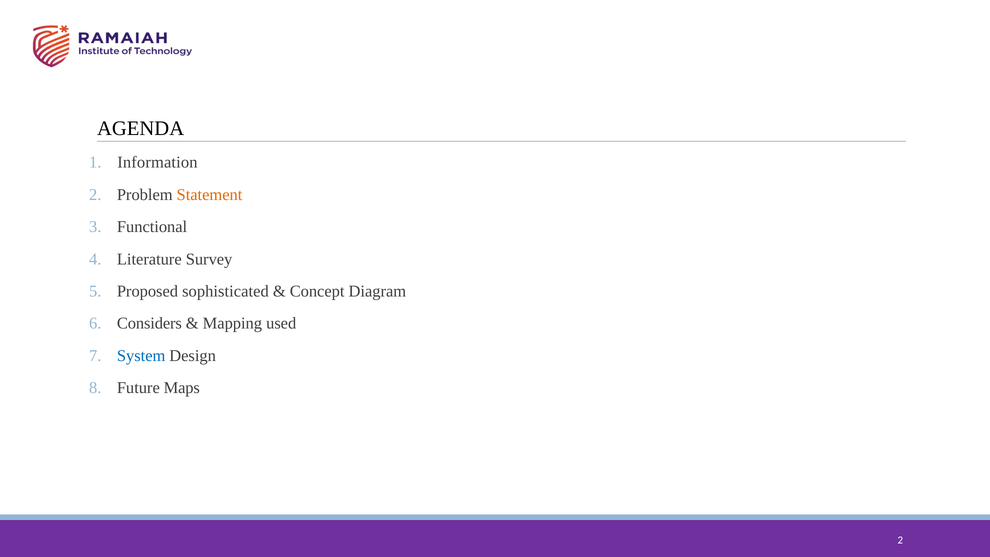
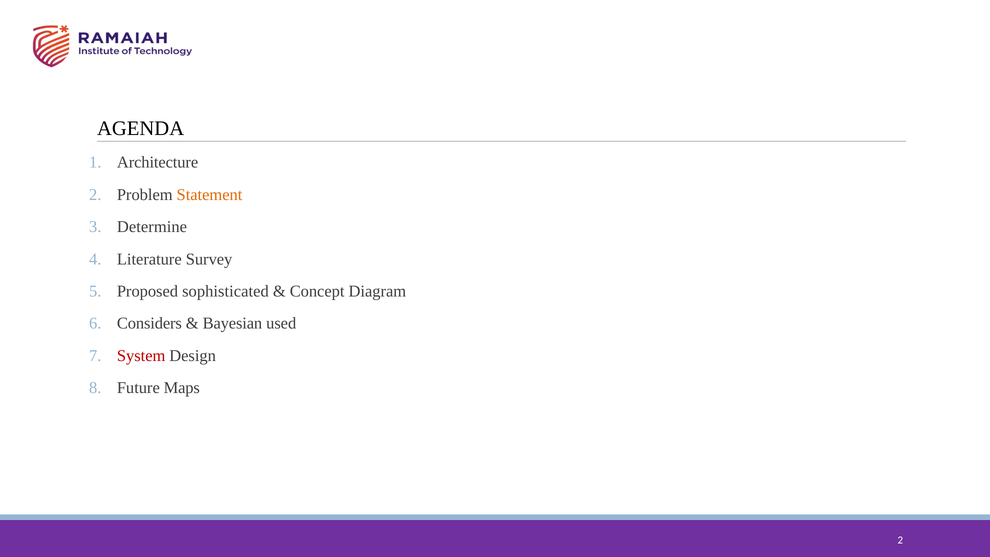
Information: Information -> Architecture
Functional: Functional -> Determine
Mapping: Mapping -> Bayesian
System colour: blue -> red
